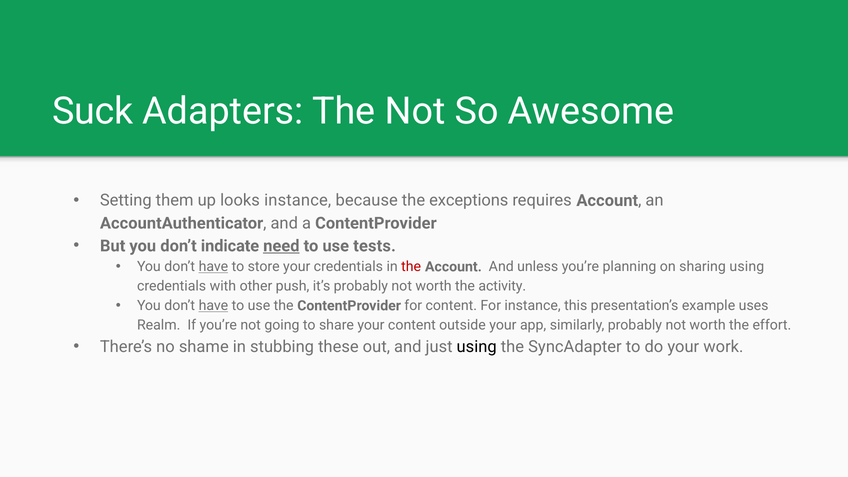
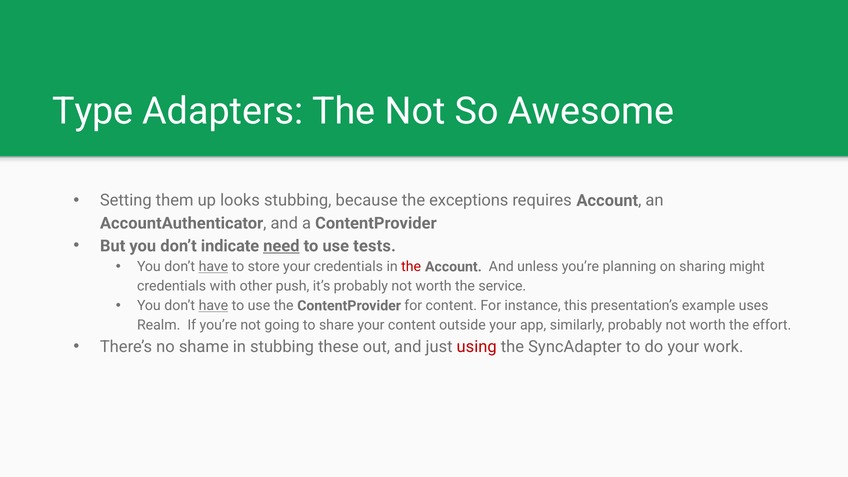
Suck: Suck -> Type
looks instance: instance -> stubbing
sharing using: using -> might
activity: activity -> service
using at (477, 347) colour: black -> red
